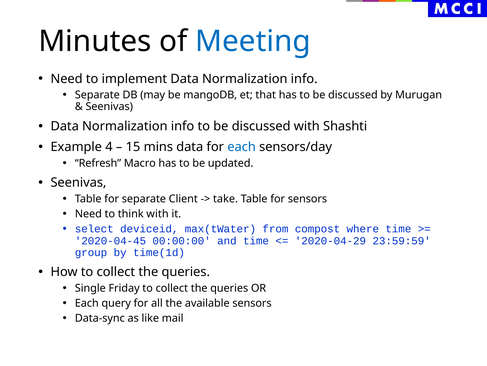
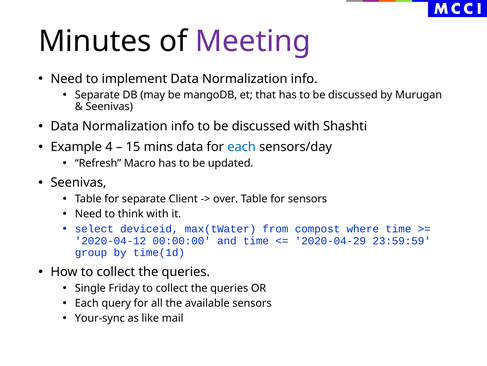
Meeting colour: blue -> purple
take: take -> over
2020-04-45: 2020-04-45 -> 2020-04-12
Data-sync: Data-sync -> Your-sync
